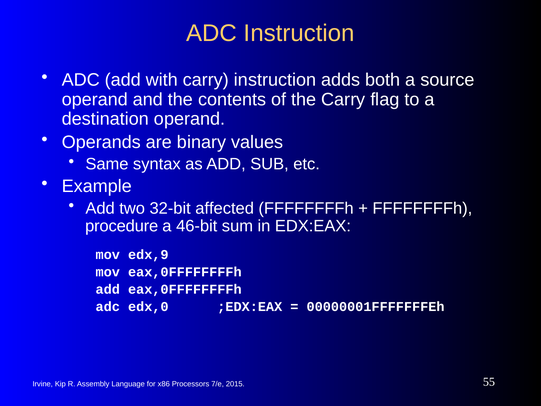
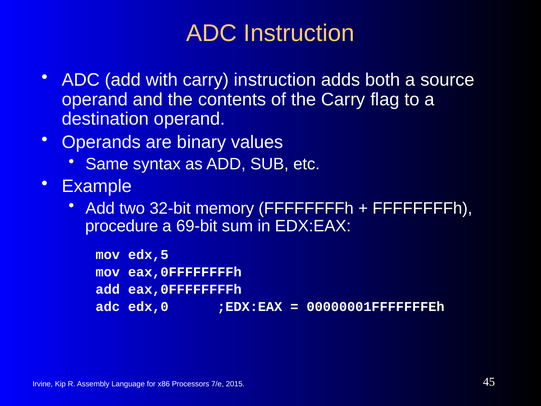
affected: affected -> memory
46-bit: 46-bit -> 69-bit
edx,9: edx,9 -> edx,5
55: 55 -> 45
